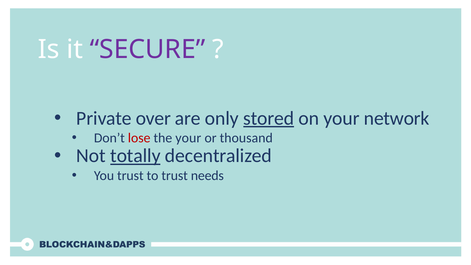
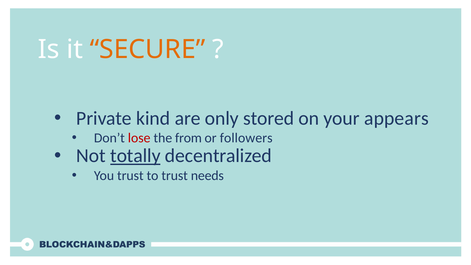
SECURE colour: purple -> orange
over: over -> kind
stored underline: present -> none
network: network -> appears
the your: your -> from
thousand: thousand -> followers
